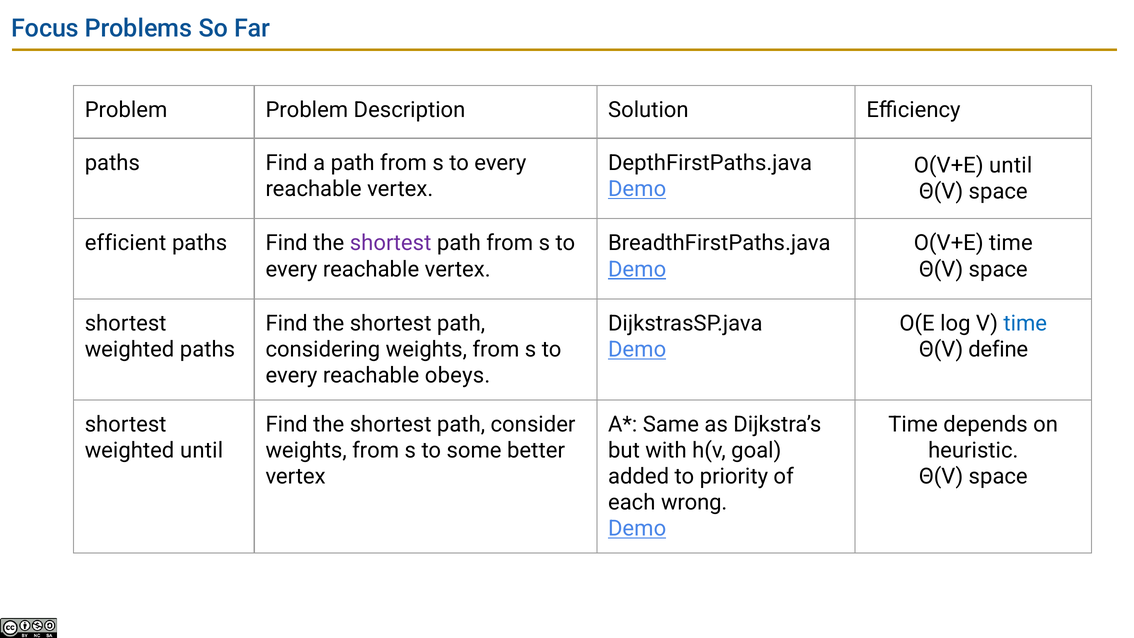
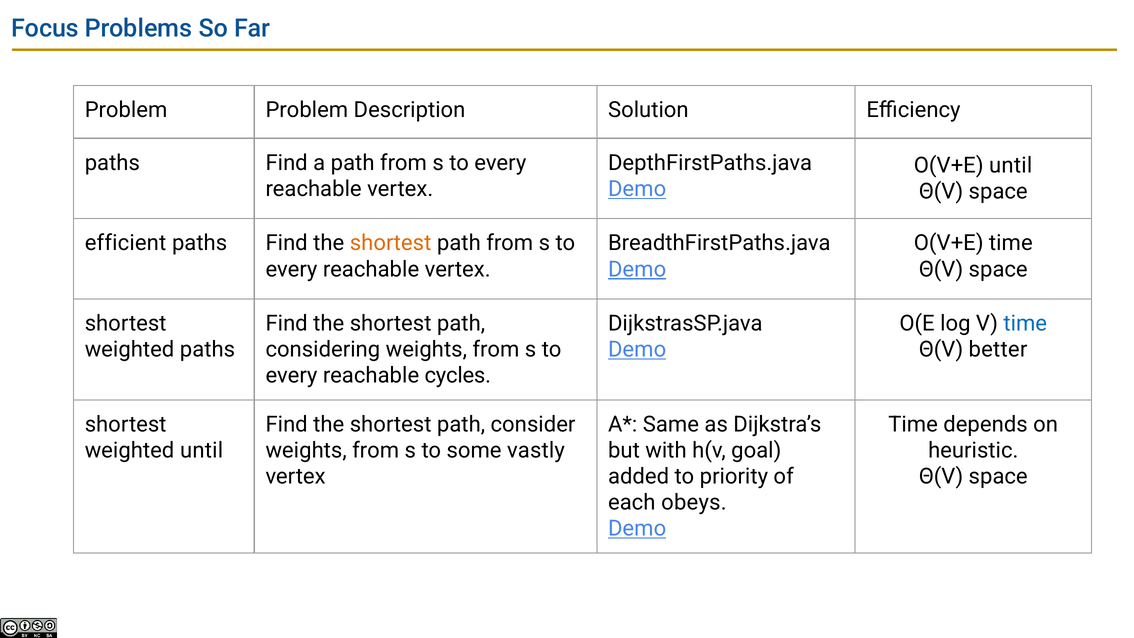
shortest at (391, 243) colour: purple -> orange
define: define -> better
obeys: obeys -> cycles
better: better -> vastly
wrong: wrong -> obeys
